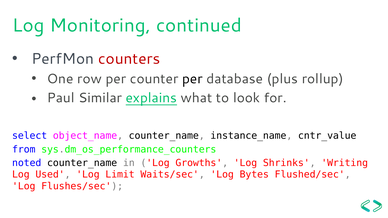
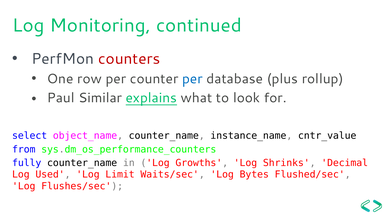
per at (192, 79) colour: black -> blue
noted: noted -> fully
Writing: Writing -> Decimal
